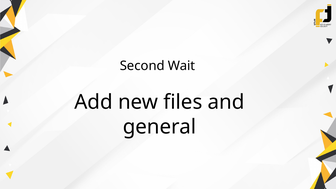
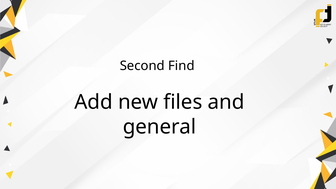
Wait: Wait -> Find
